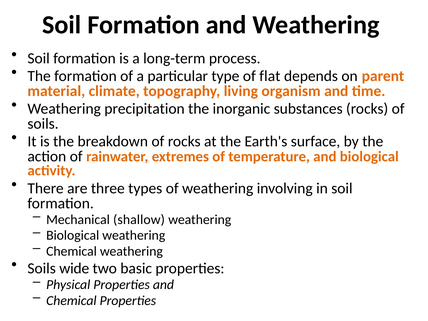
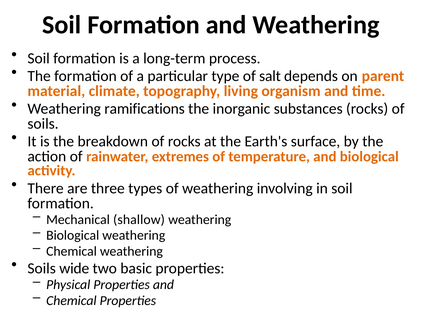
flat: flat -> salt
precipitation: precipitation -> ramifications
